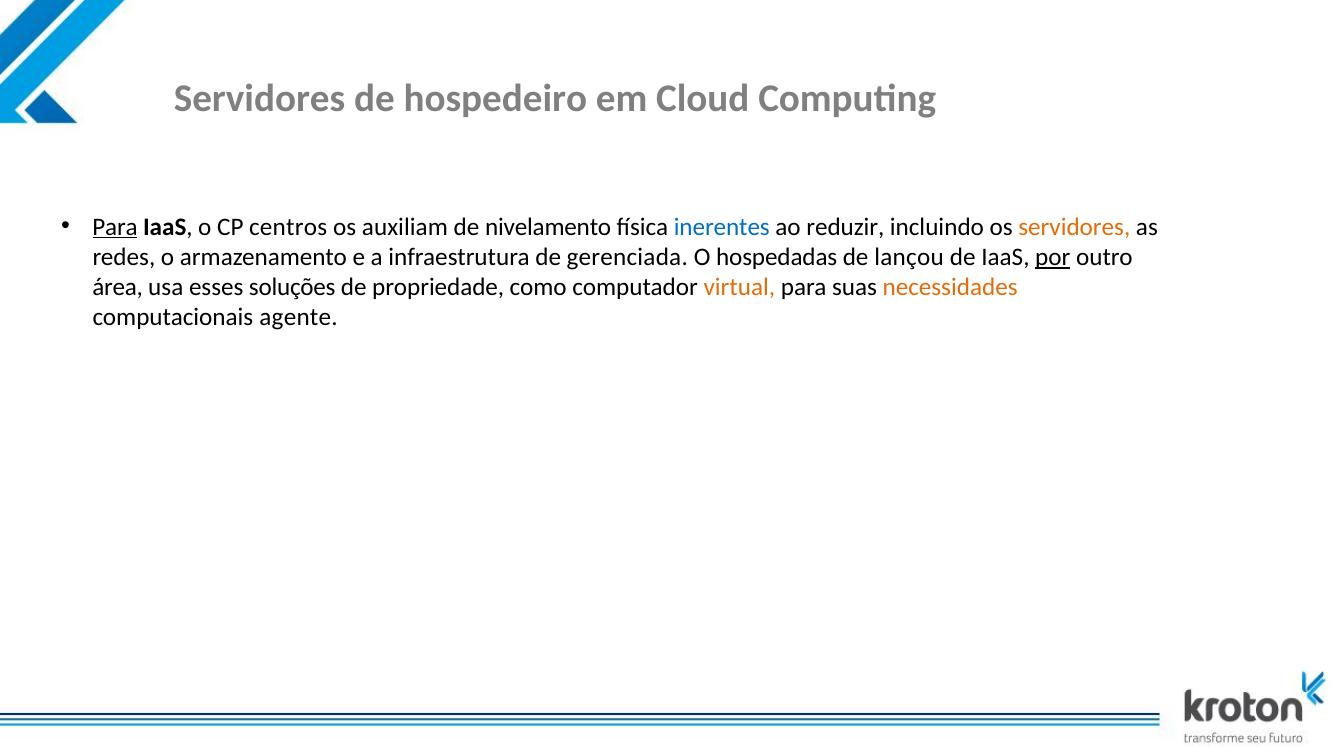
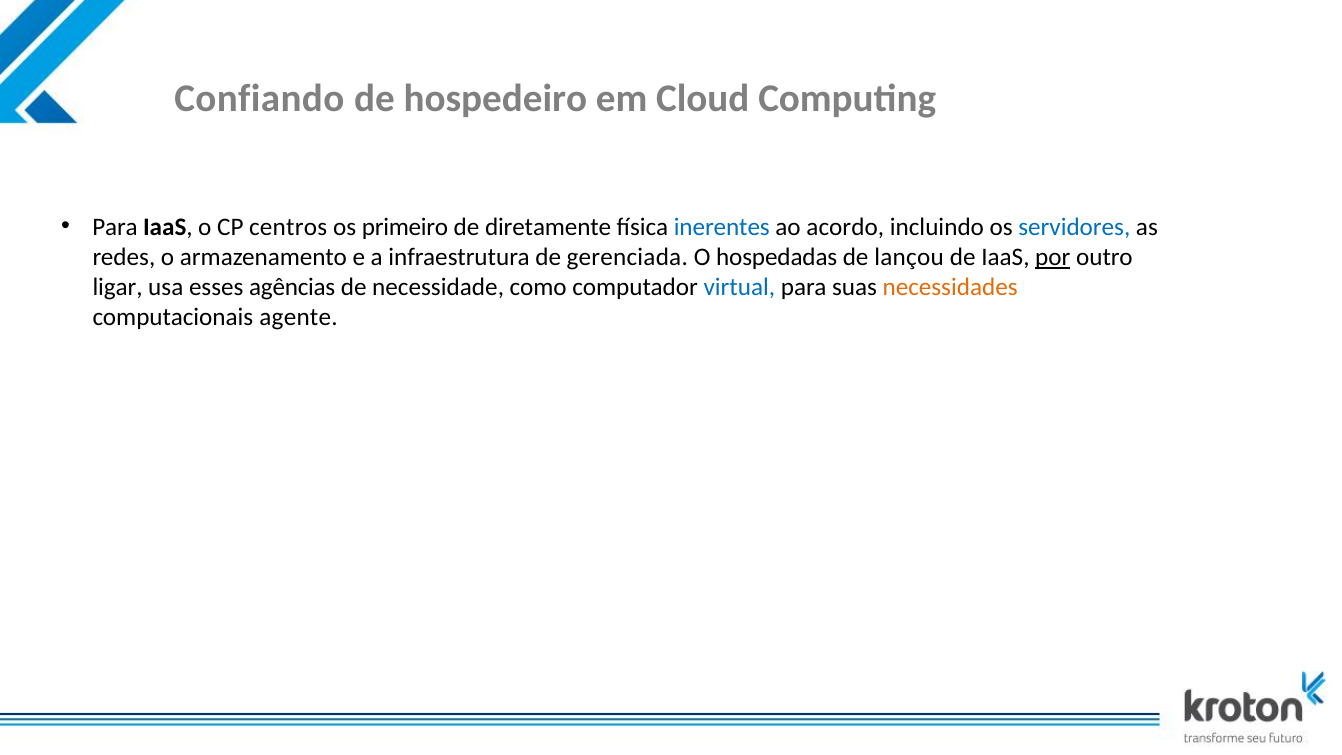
Servidores at (260, 99): Servidores -> Confiando
Para at (115, 227) underline: present -> none
auxiliam: auxiliam -> primeiro
nivelamento: nivelamento -> diretamente
reduzir: reduzir -> acordo
servidores at (1074, 227) colour: orange -> blue
área: área -> ligar
soluções: soluções -> agências
propriedade: propriedade -> necessidade
virtual colour: orange -> blue
